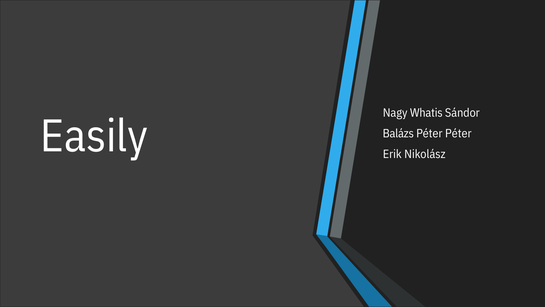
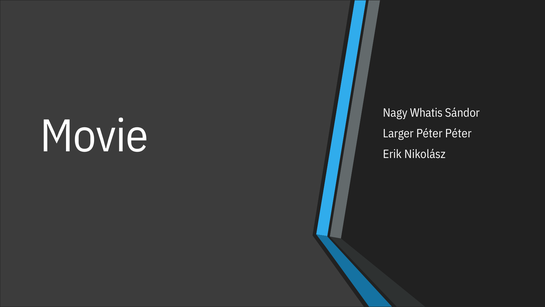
Easily: Easily -> Movie
Balázs: Balázs -> Larger
